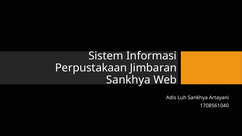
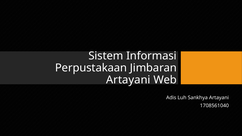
Sankhya at (128, 80): Sankhya -> Artayani
